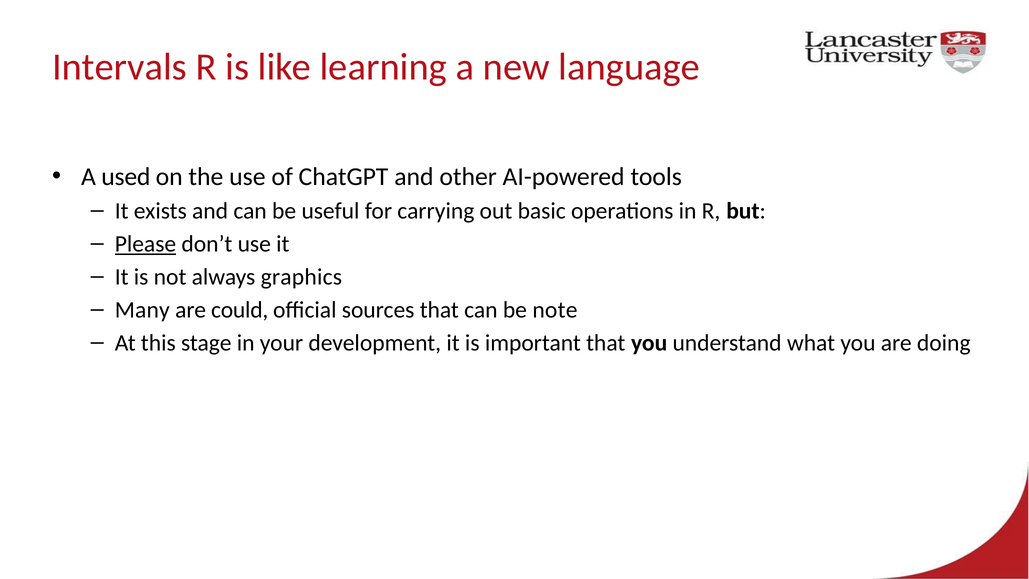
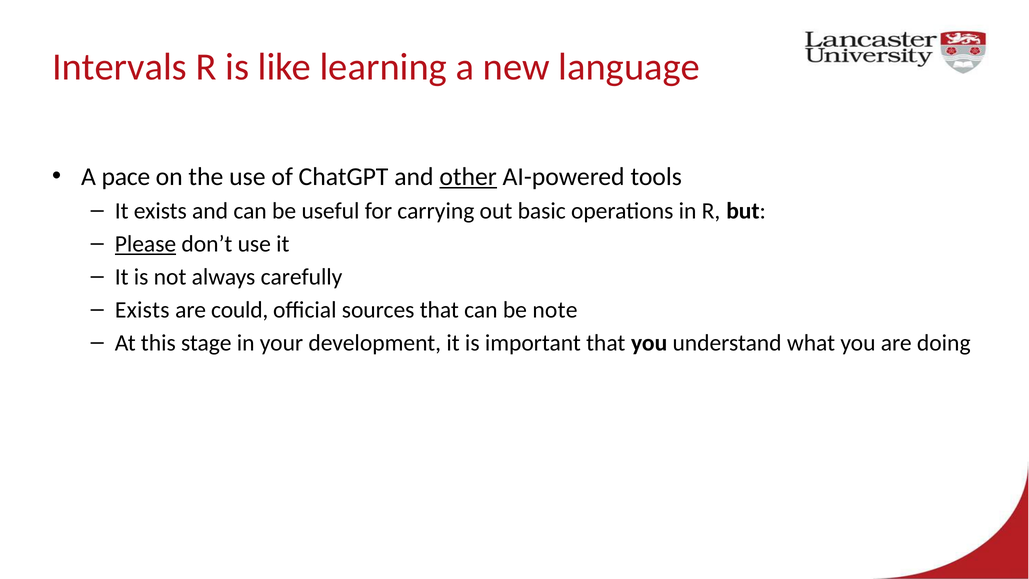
used: used -> pace
other underline: none -> present
graphics: graphics -> carefully
Many at (142, 310): Many -> Exists
